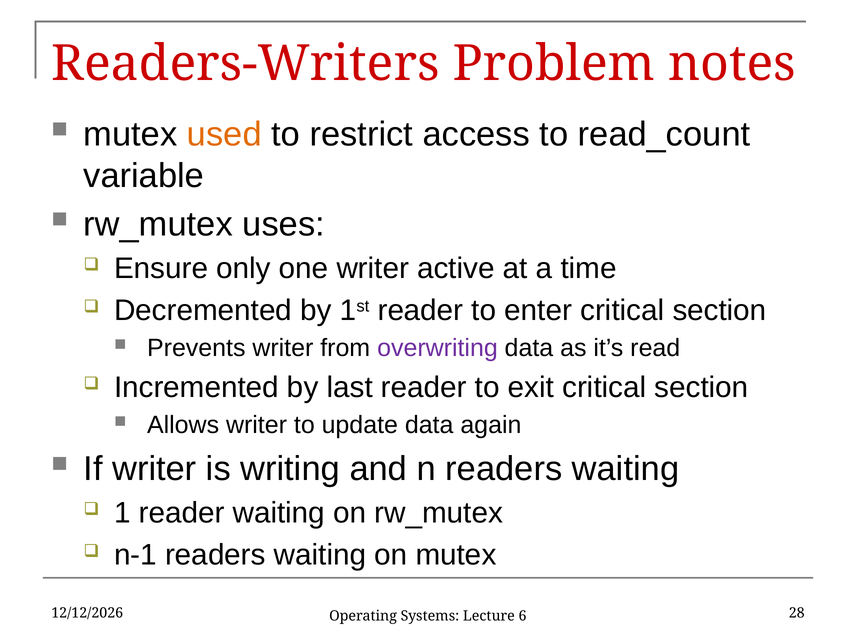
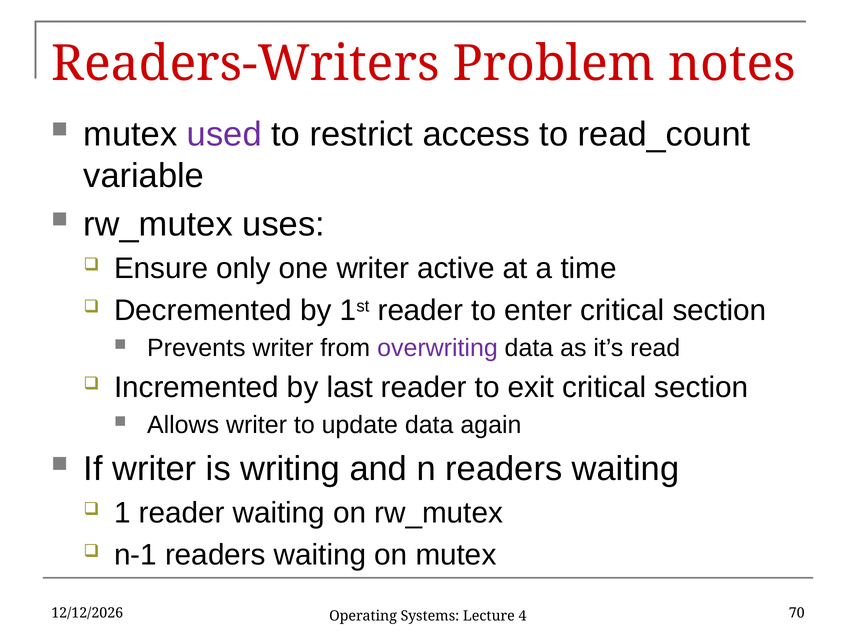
used colour: orange -> purple
28: 28 -> 70
6: 6 -> 4
